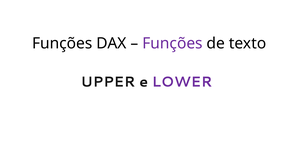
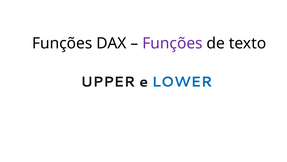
LOWER colour: purple -> blue
